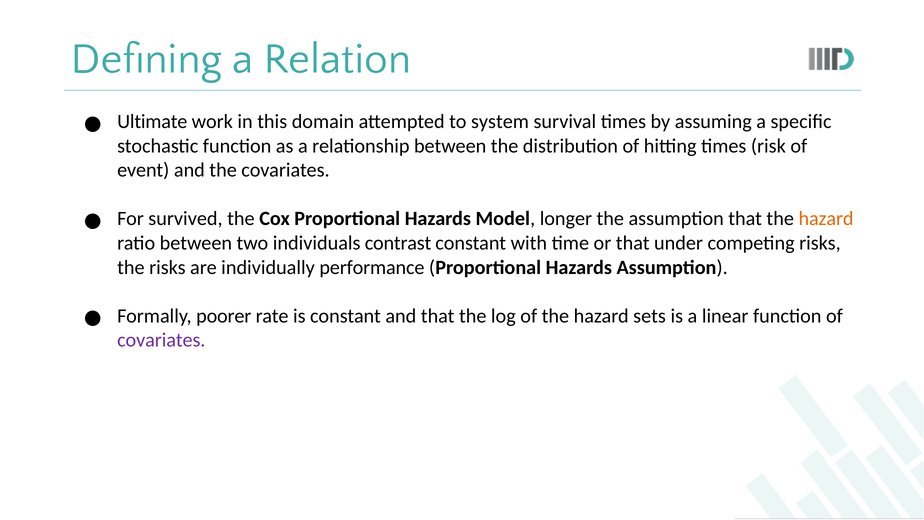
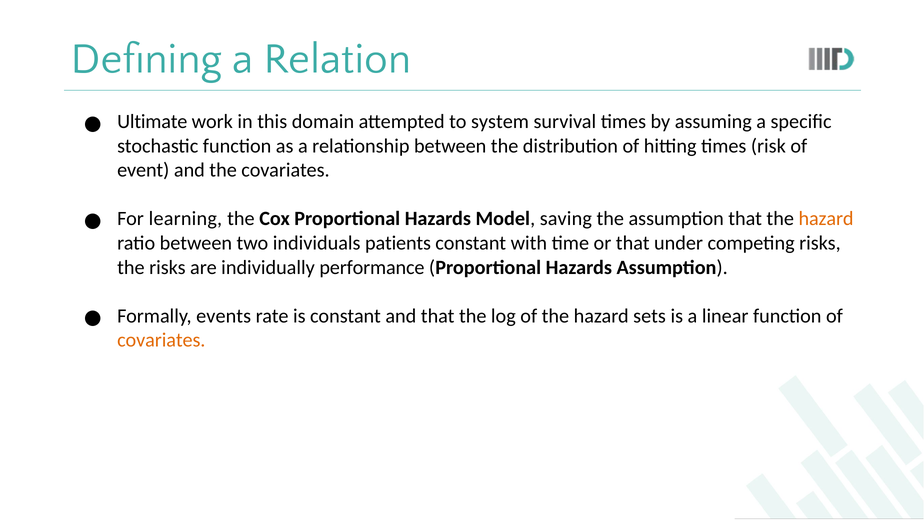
survived: survived -> learning
longer: longer -> saving
contrast: contrast -> patients
poorer: poorer -> events
covariates at (161, 340) colour: purple -> orange
